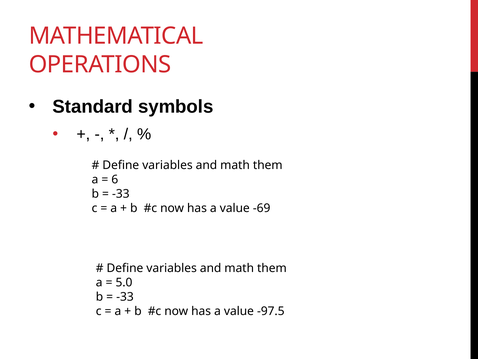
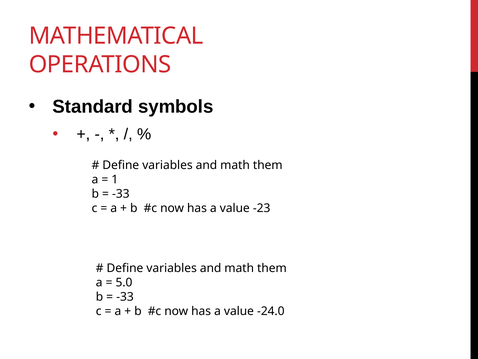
6: 6 -> 1
-69: -69 -> -23
-97.5: -97.5 -> -24.0
